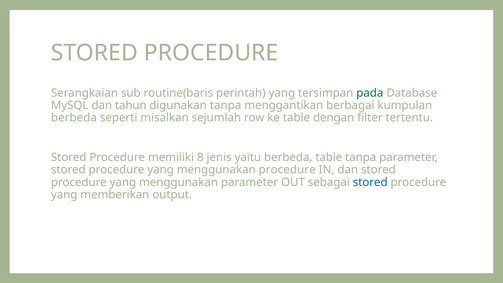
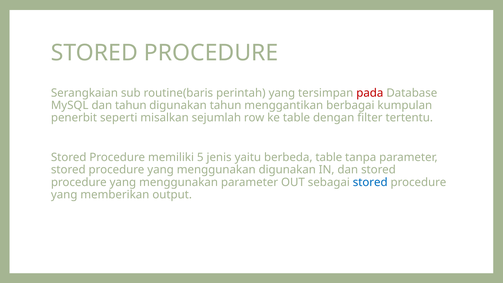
pada colour: green -> red
digunakan tanpa: tanpa -> tahun
berbeda at (74, 118): berbeda -> penerbit
8: 8 -> 5
menggunakan procedure: procedure -> digunakan
